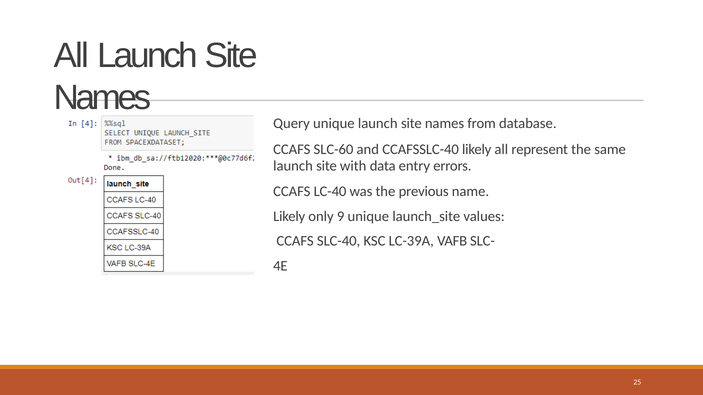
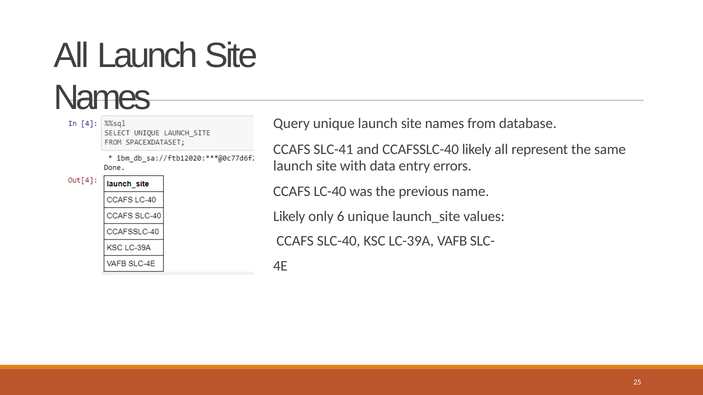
SLC-60: SLC-60 -> SLC-41
9: 9 -> 6
